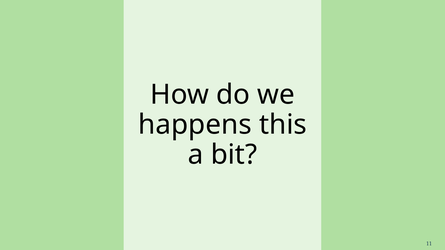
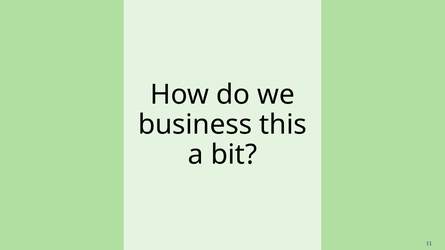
happens: happens -> business
